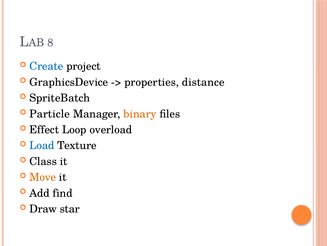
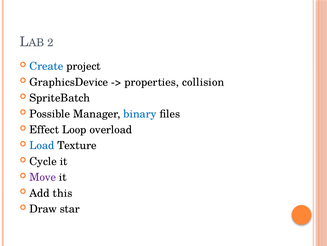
8: 8 -> 2
distance: distance -> collision
Particle: Particle -> Possible
binary colour: orange -> blue
Class: Class -> Cycle
Move colour: orange -> purple
find: find -> this
